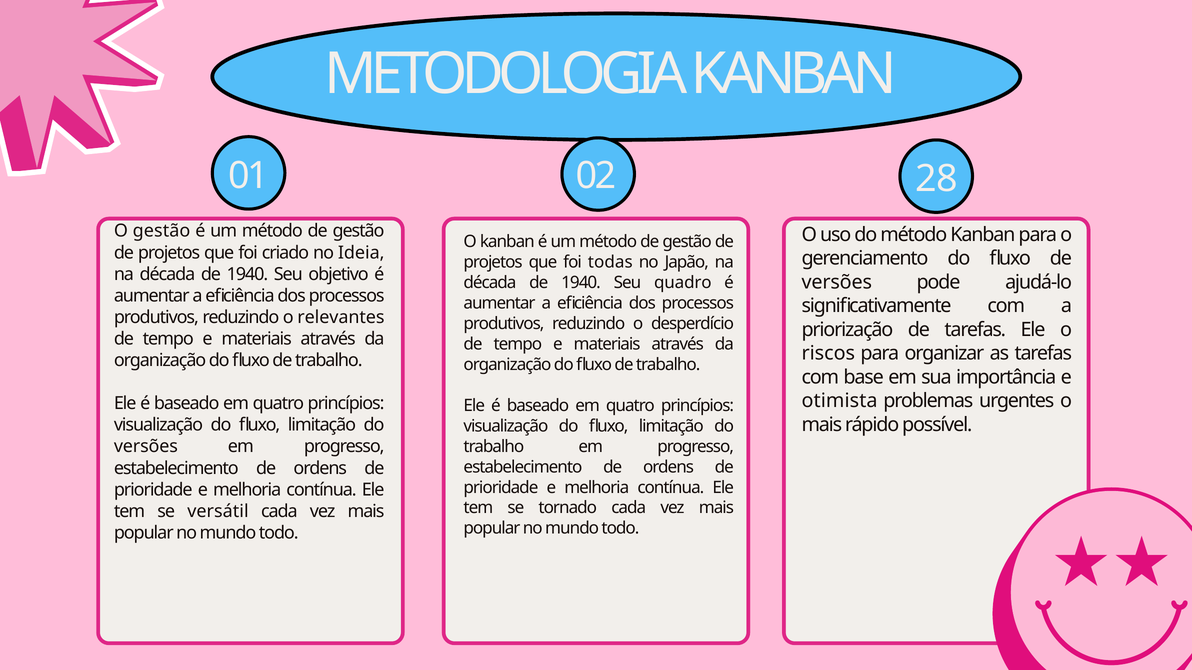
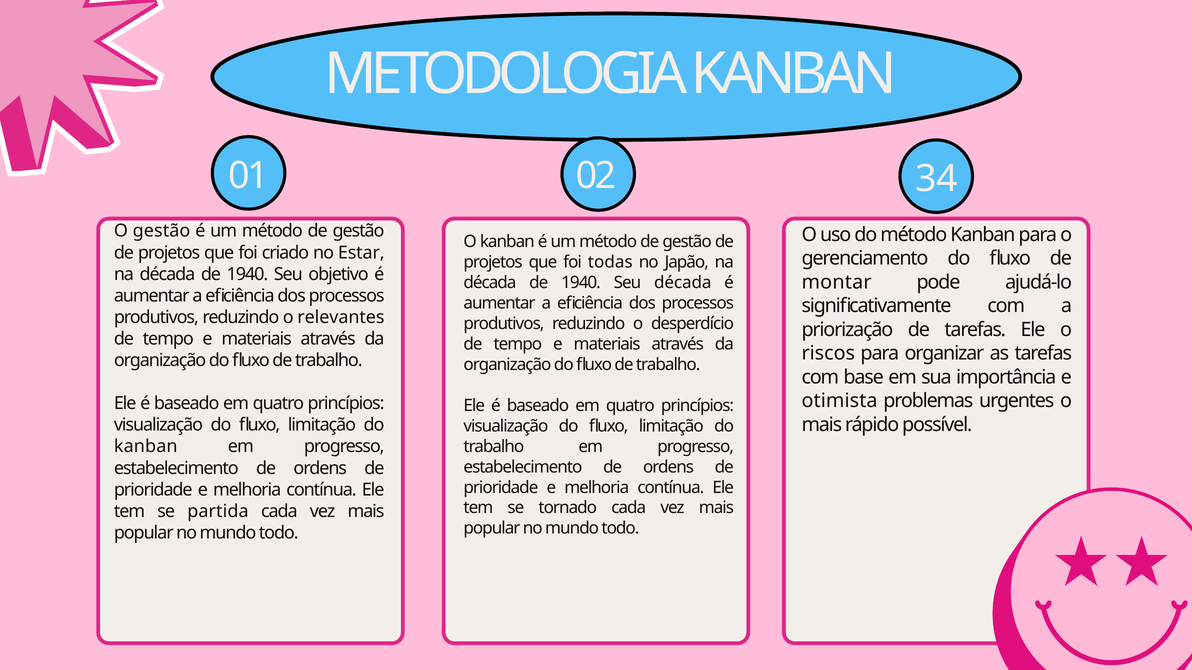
28: 28 -> 34
Ideia: Ideia -> Estar
versões at (837, 282): versões -> montar
Seu quadro: quadro -> década
versões at (146, 447): versões -> kanban
versátil: versátil -> partida
